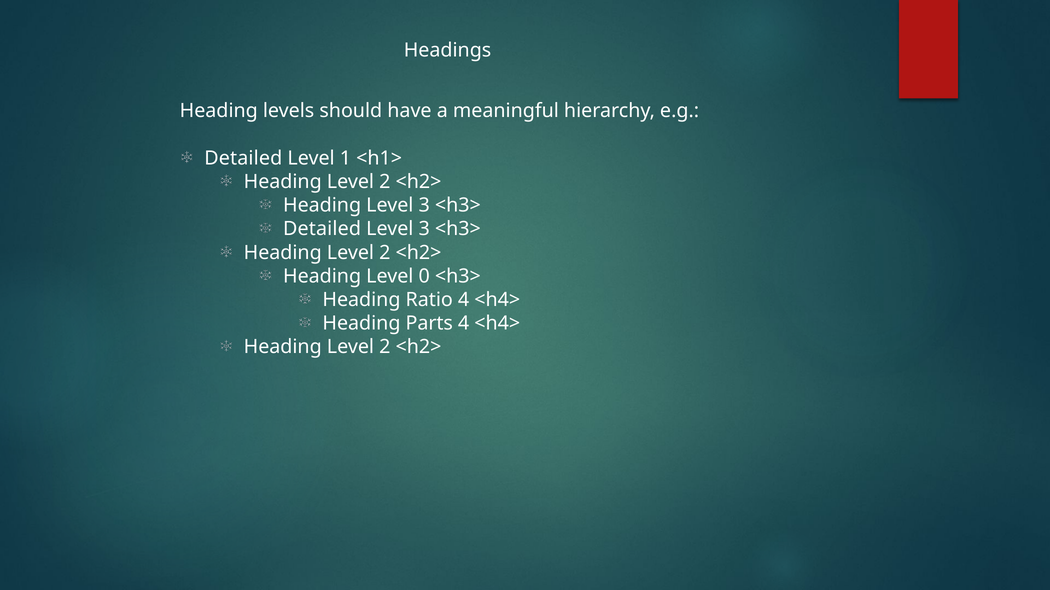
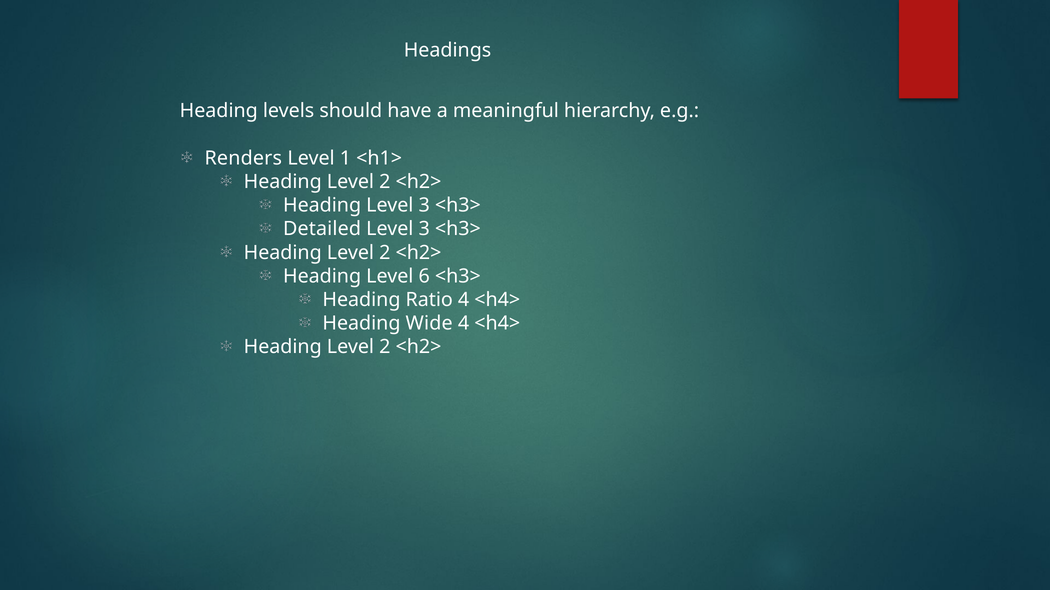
Detailed at (243, 158): Detailed -> Renders
0: 0 -> 6
Parts: Parts -> Wide
